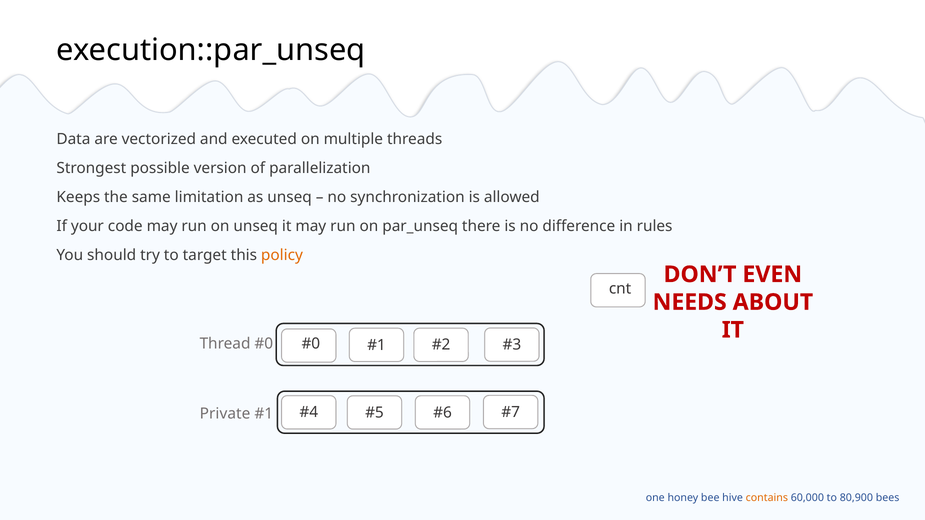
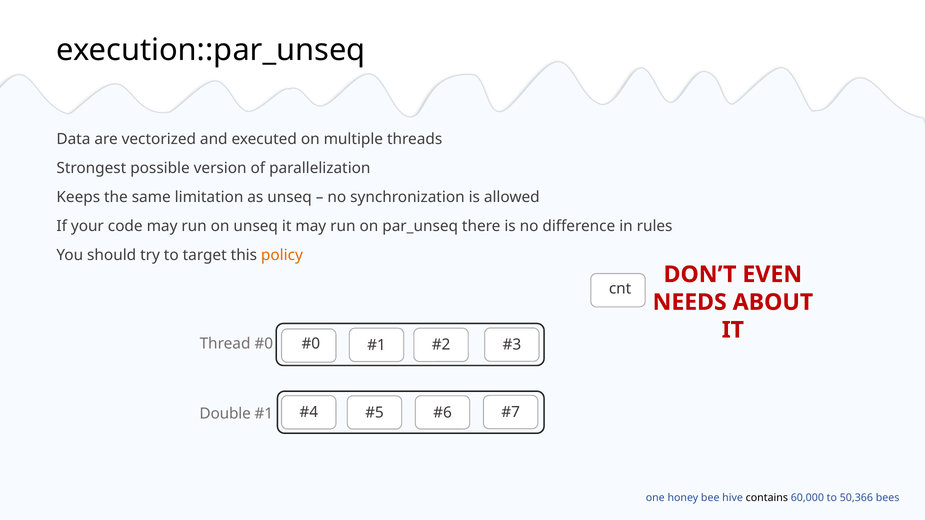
Private: Private -> Double
contains colour: orange -> black
80,900: 80,900 -> 50,366
